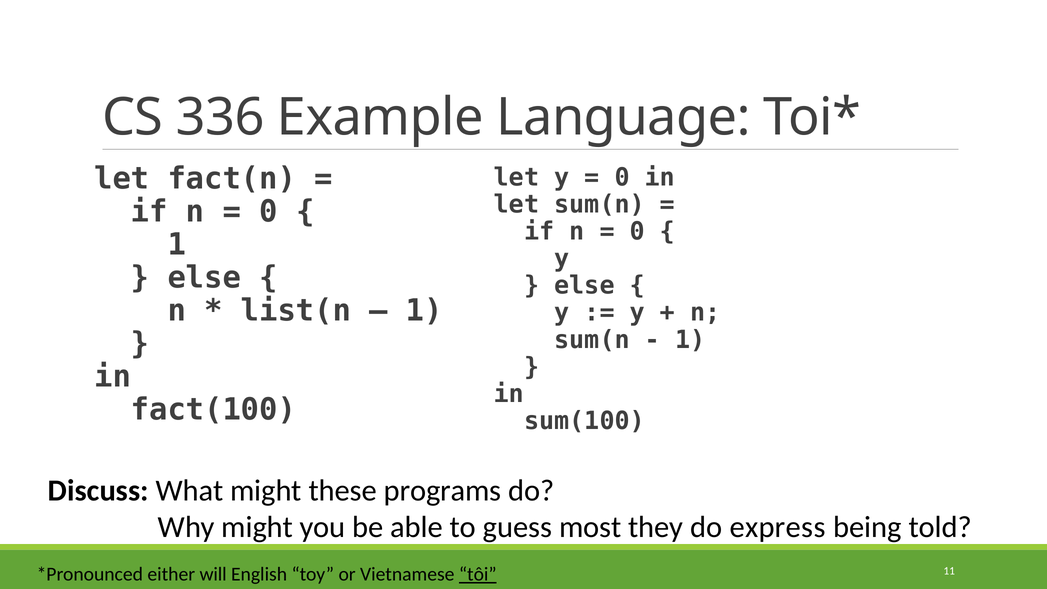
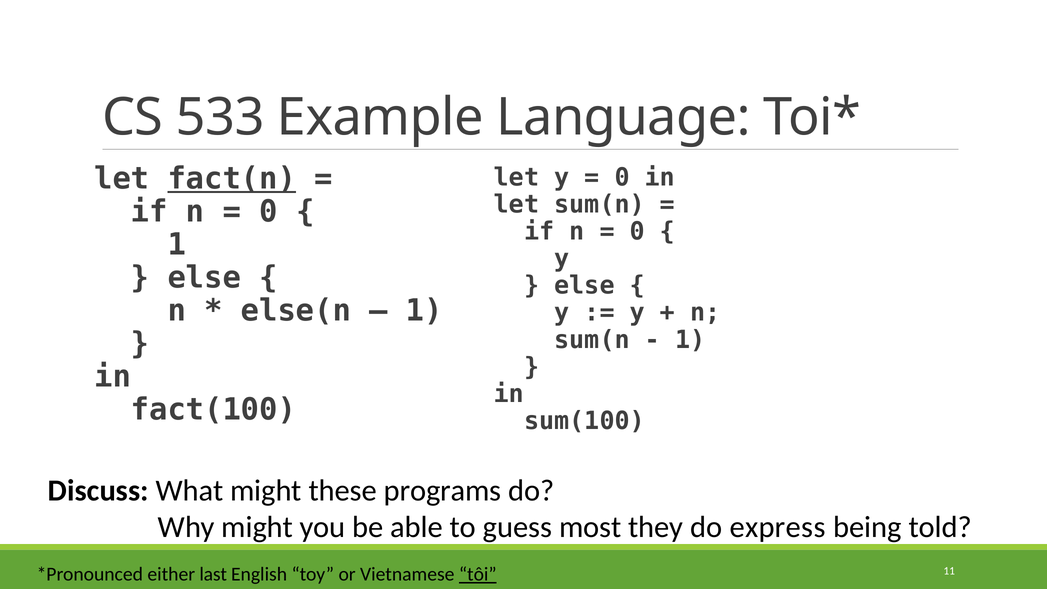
336: 336 -> 533
fact(n underline: none -> present
list(n: list(n -> else(n
will: will -> last
